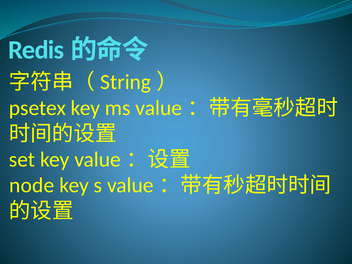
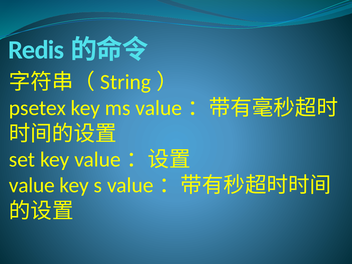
node: node -> value
